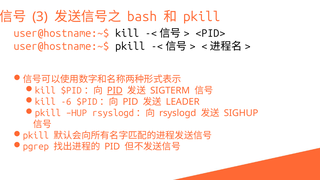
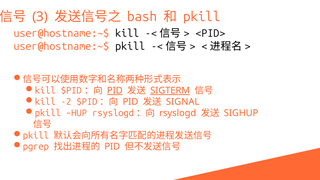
SIGTERM underline: none -> present
-6: -6 -> -2
LEADER: LEADER -> SIGNAL
